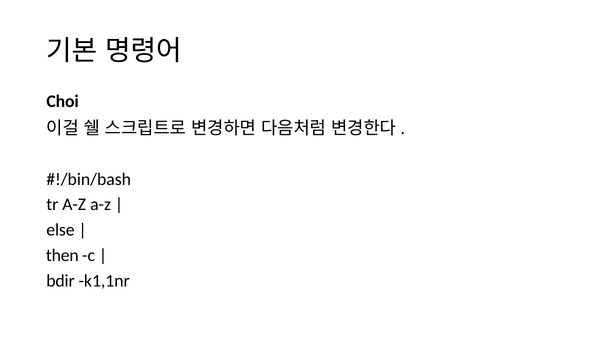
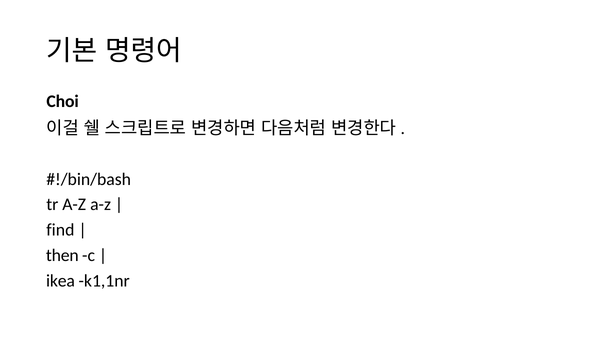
else: else -> find
bdir: bdir -> ikea
